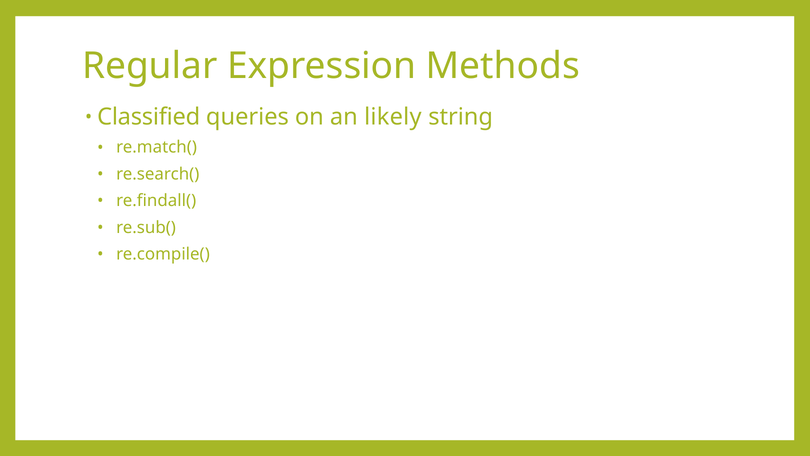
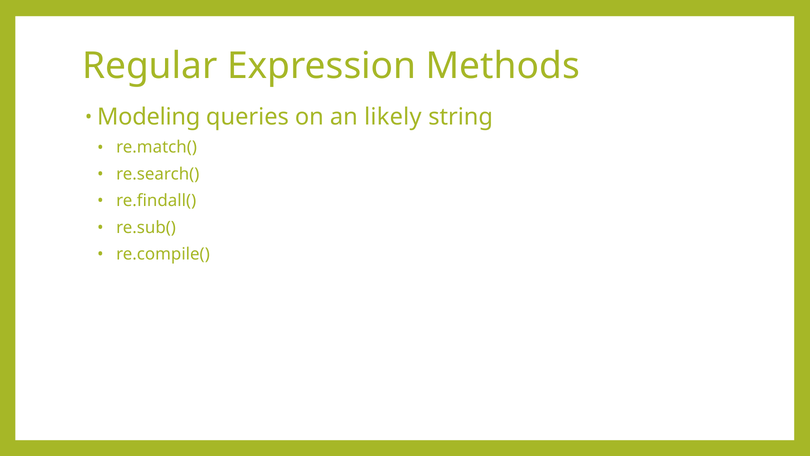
Classified: Classified -> Modeling
